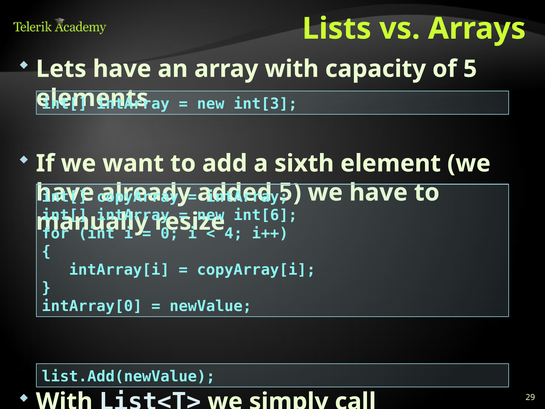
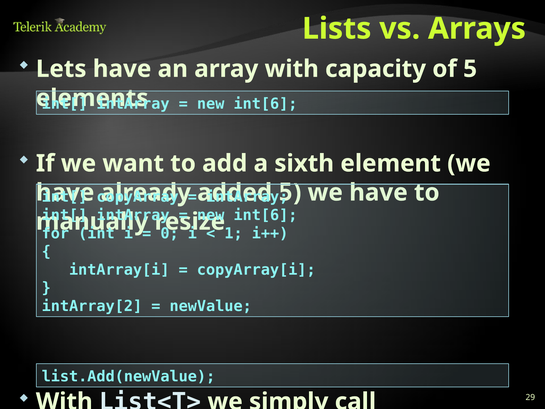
int[3 at (265, 104): int[3 -> int[6
4: 4 -> 1
intArray[0: intArray[0 -> intArray[2
